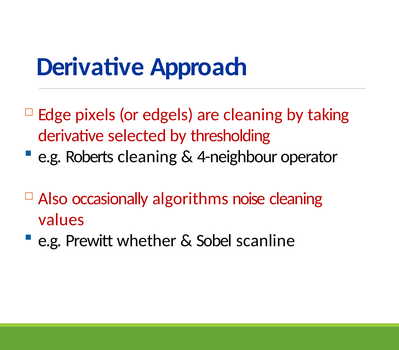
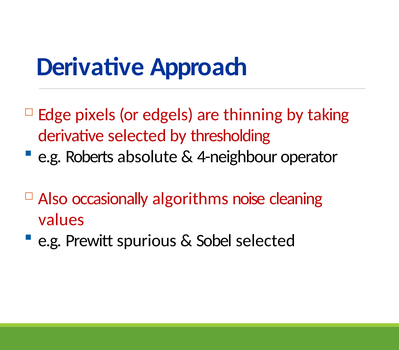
are cleaning: cleaning -> thinning
Roberts cleaning: cleaning -> absolute
whether: whether -> spurious
Sobel scanline: scanline -> selected
